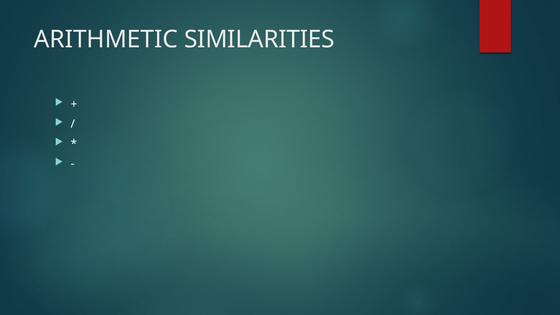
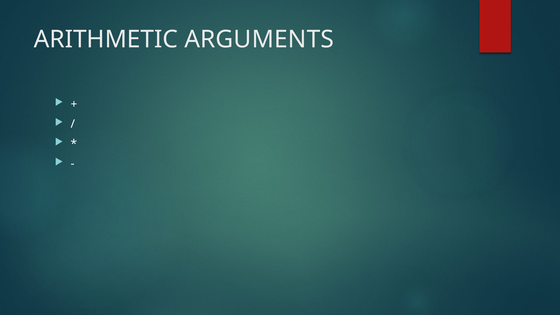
SIMILARITIES: SIMILARITIES -> ARGUMENTS
